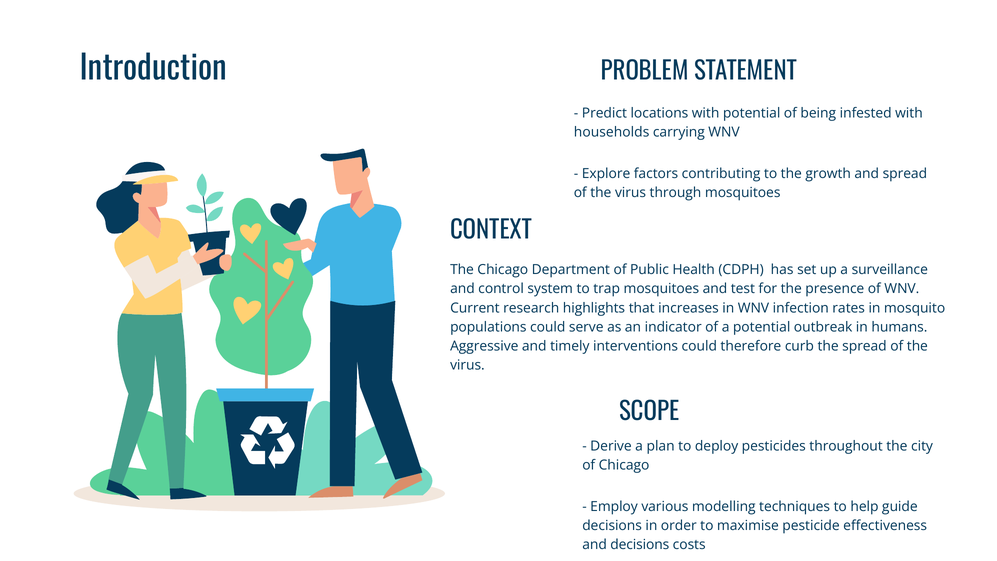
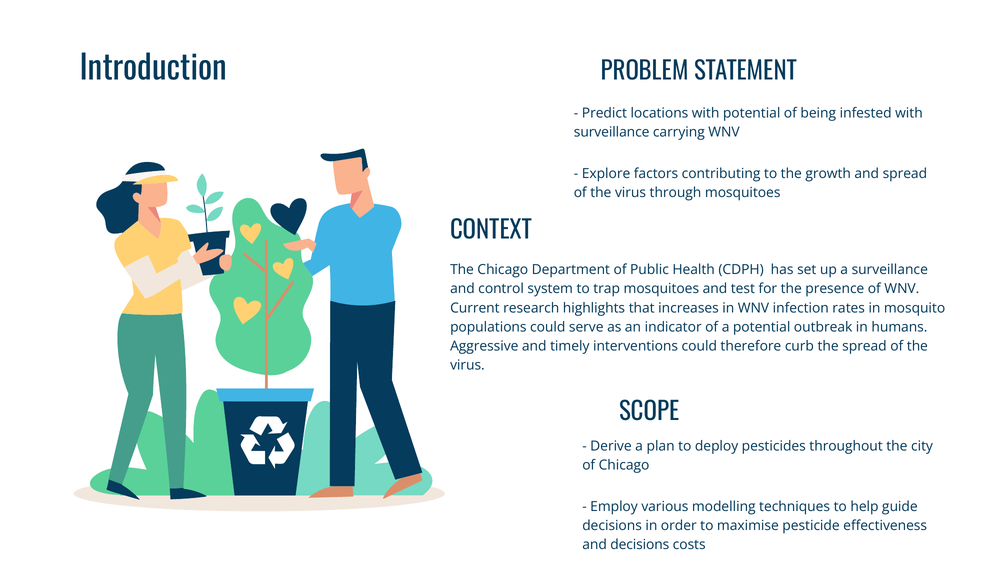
households at (612, 132): households -> surveillance
